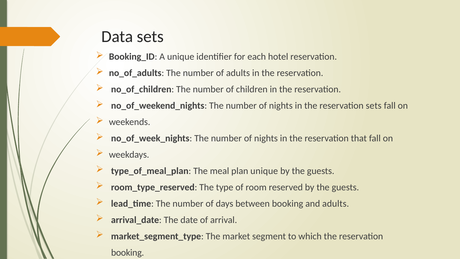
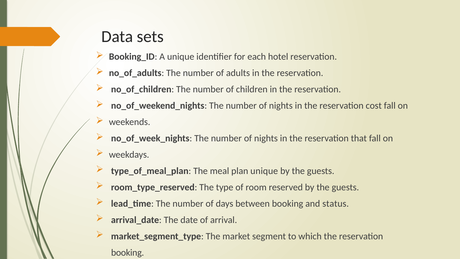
reservation sets: sets -> cost
and adults: adults -> status
